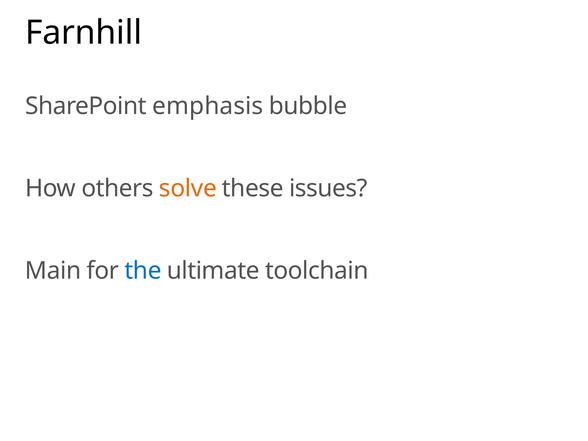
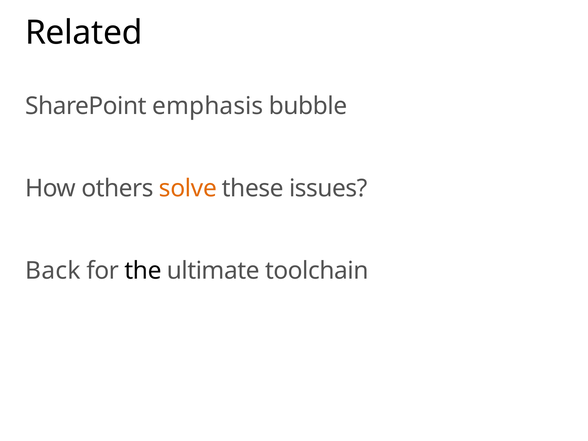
Farnhill: Farnhill -> Related
Main: Main -> Back
the colour: blue -> black
